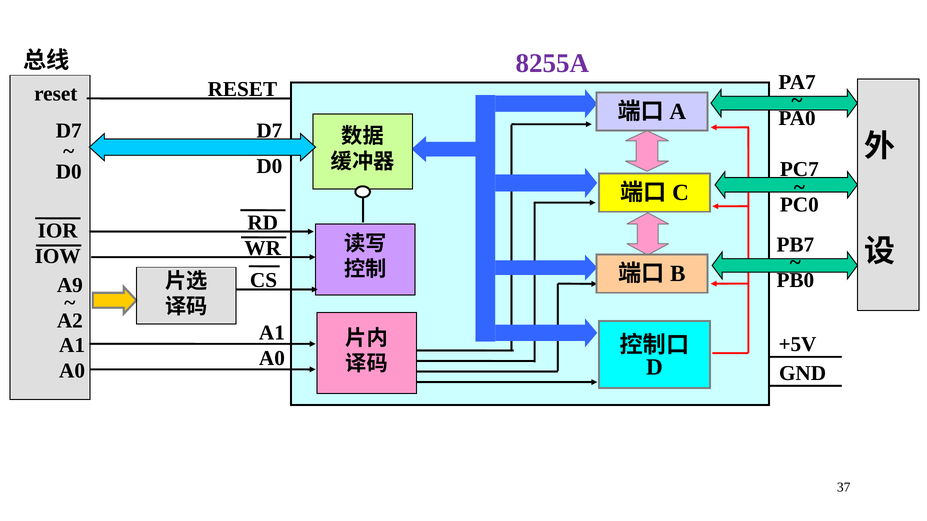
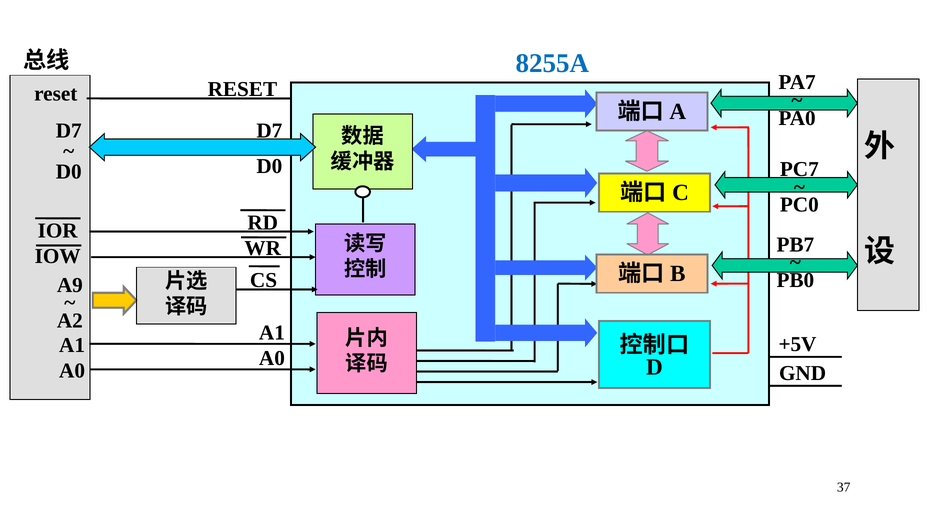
8255A colour: purple -> blue
